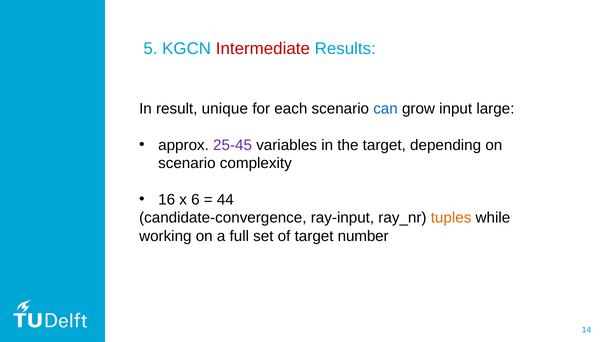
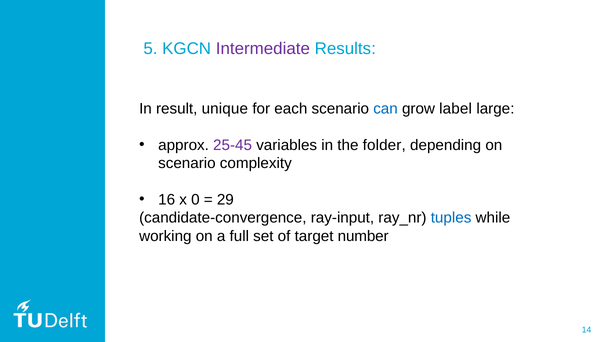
Intermediate colour: red -> purple
input: input -> label
the target: target -> folder
6: 6 -> 0
44: 44 -> 29
tuples colour: orange -> blue
